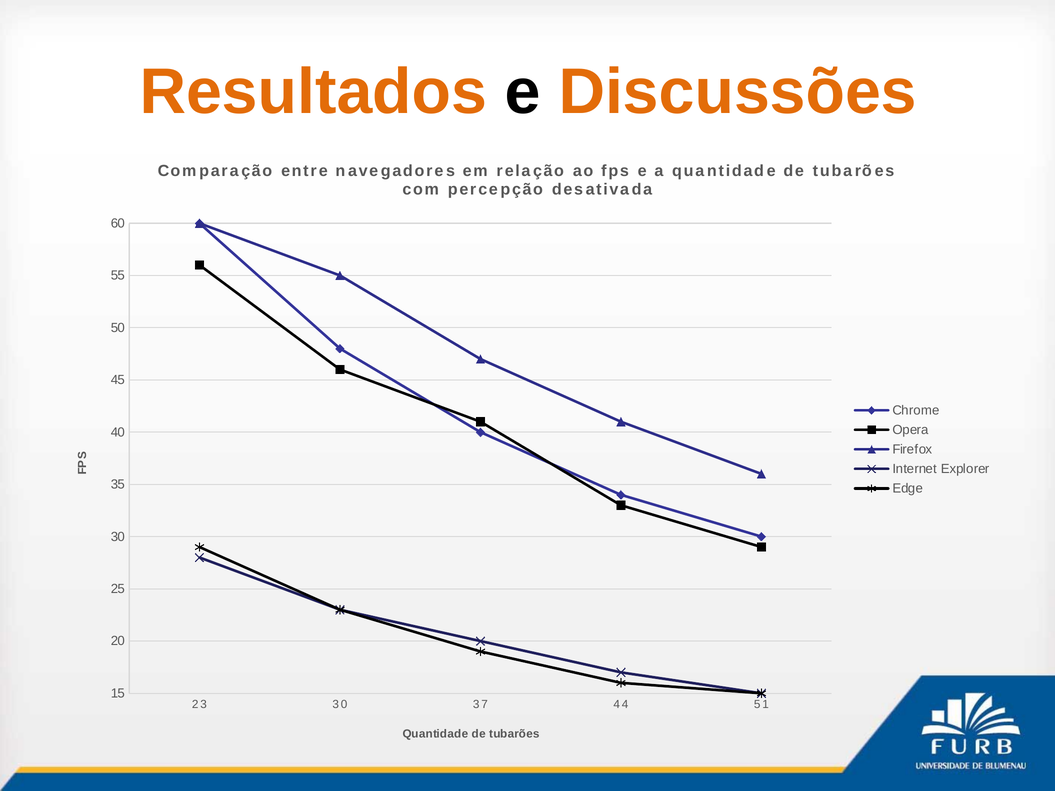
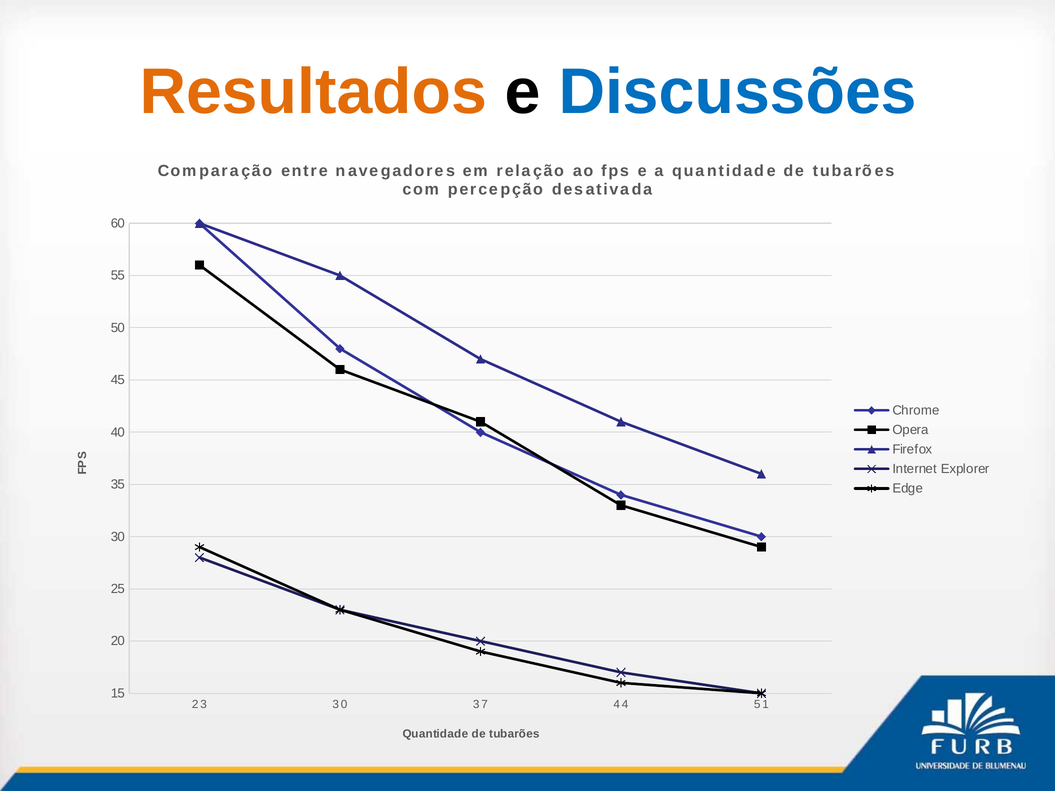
Discussões colour: orange -> blue
